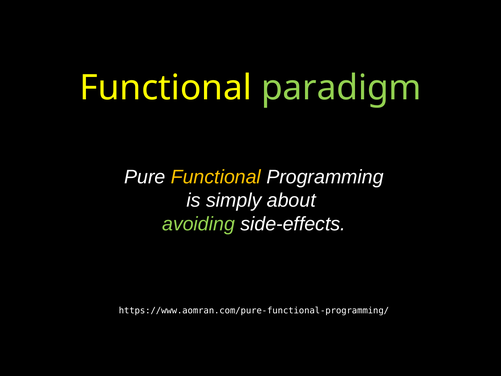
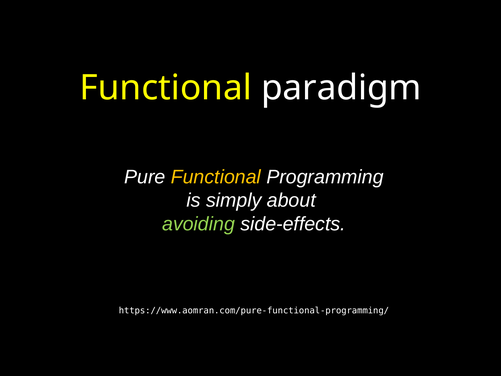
paradigm colour: light green -> white
